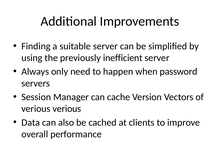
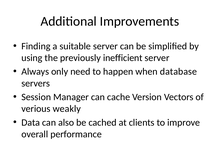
password: password -> database
verious verious: verious -> weakly
